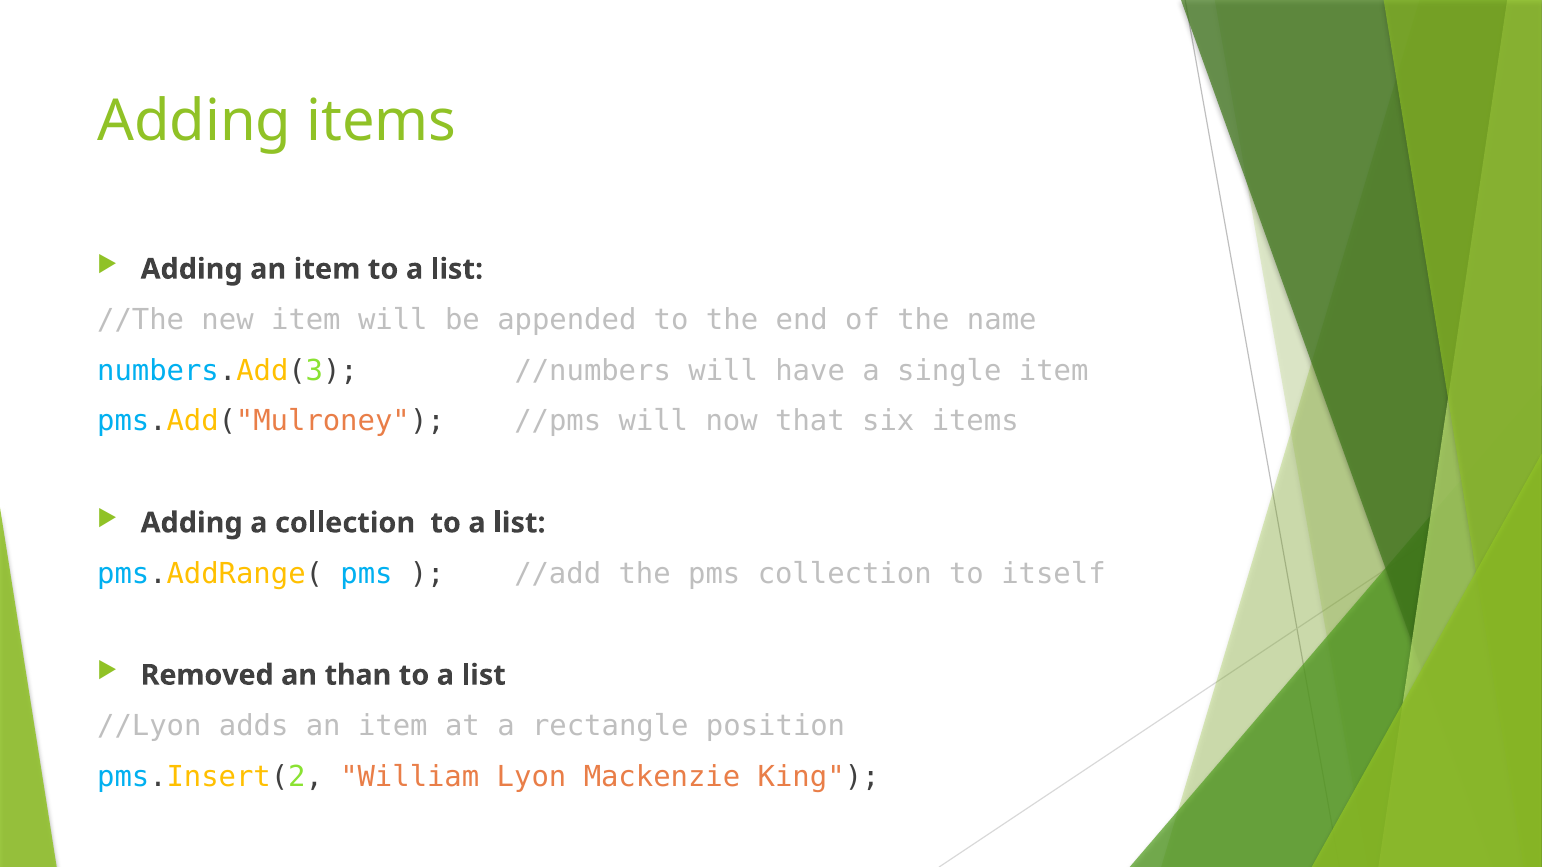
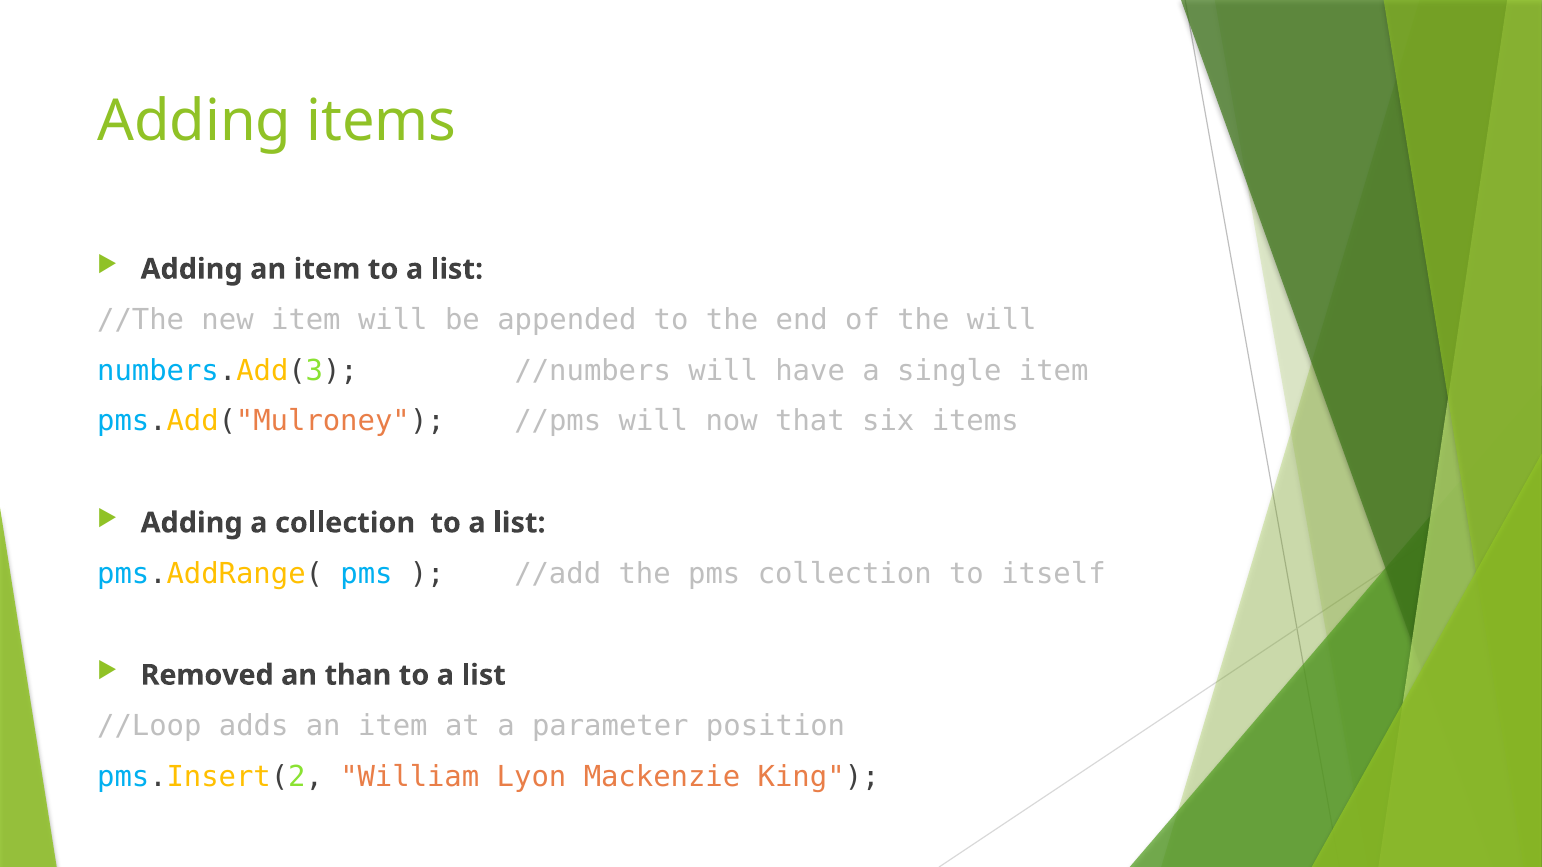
the name: name -> will
//Lyon: //Lyon -> //Loop
rectangle: rectangle -> parameter
